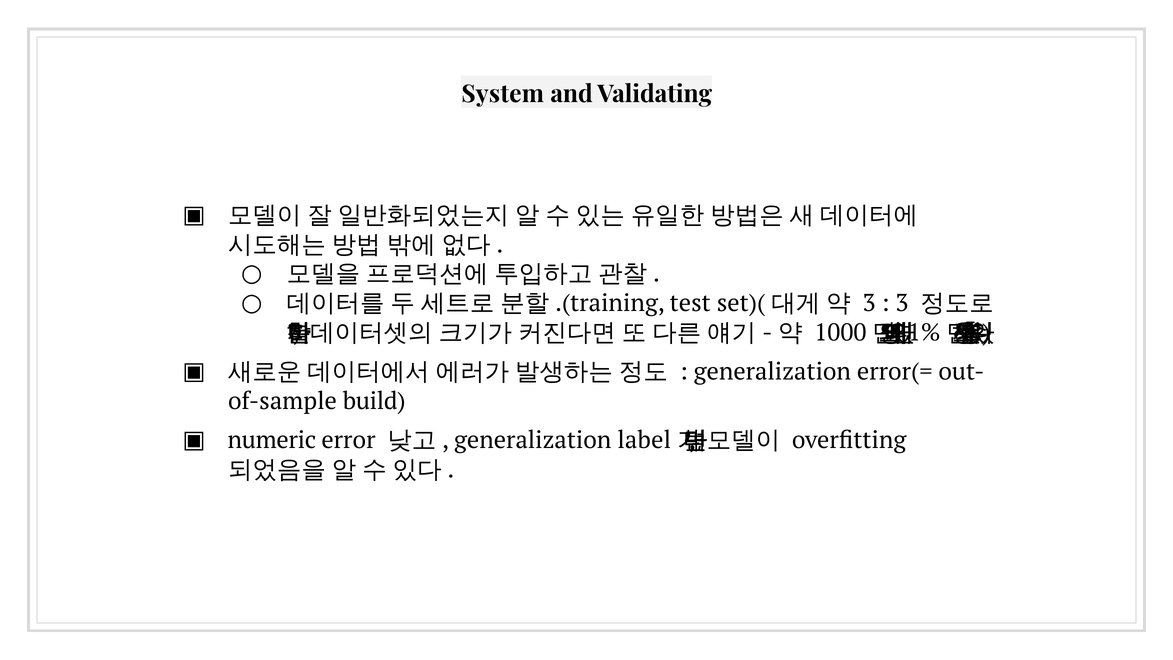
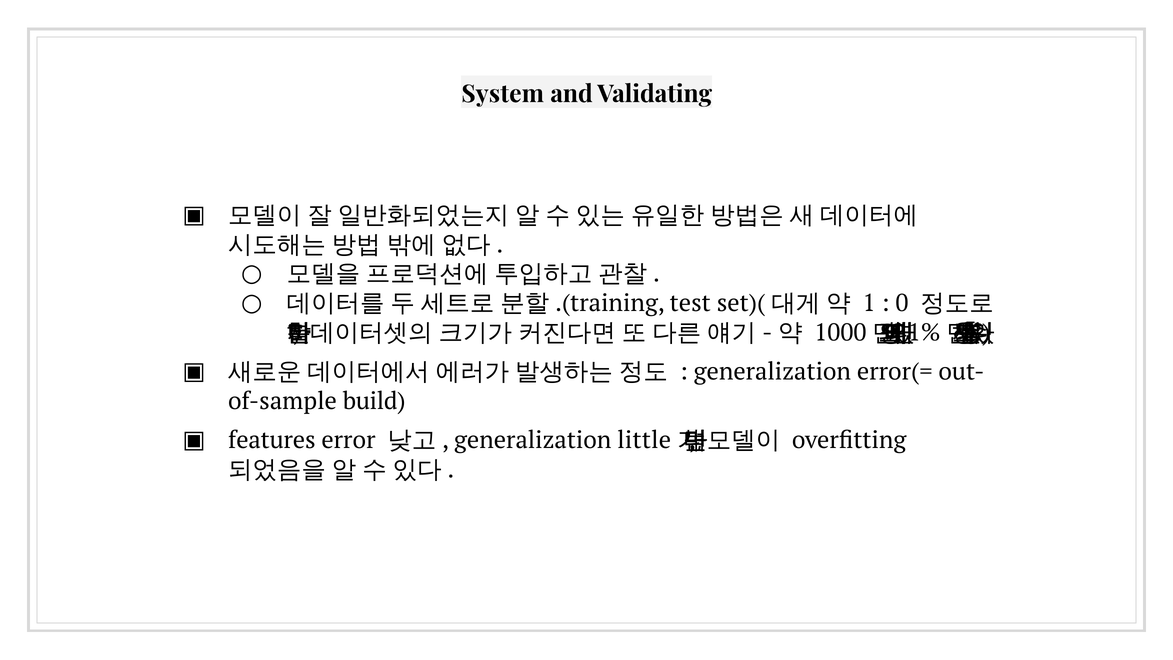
3 at (869, 303): 3 -> 1
3 at (902, 303): 3 -> 0
numeric: numeric -> features
label: label -> little
